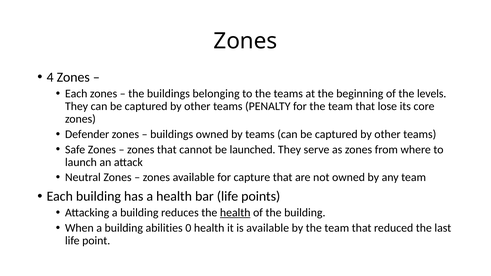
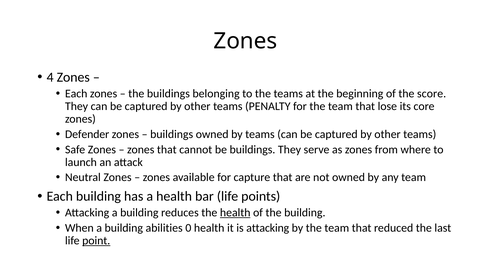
levels: levels -> score
be launched: launched -> buildings
is available: available -> attacking
point underline: none -> present
